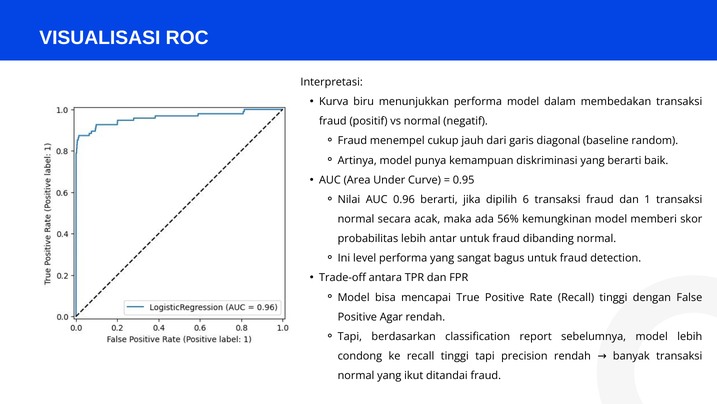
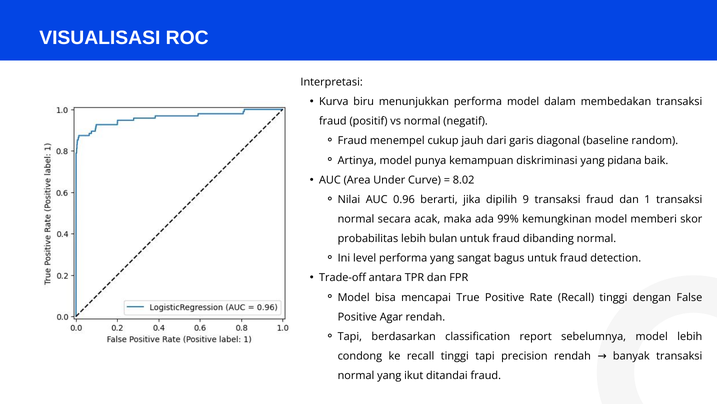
yang berarti: berarti -> pidana
0.95: 0.95 -> 8.02
6: 6 -> 9
56%: 56% -> 99%
antar: antar -> bulan
